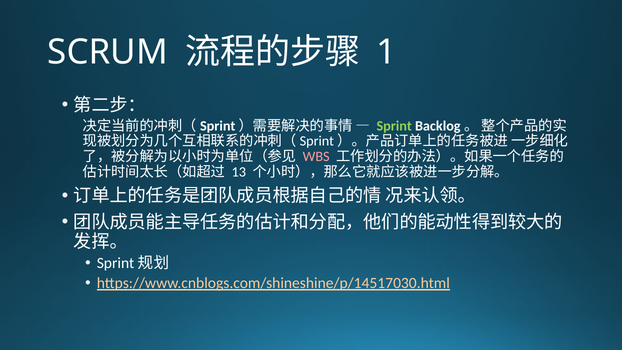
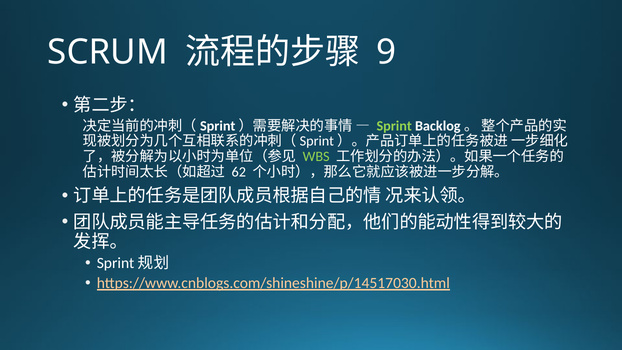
1: 1 -> 9
WBS colour: pink -> light green
13: 13 -> 62
